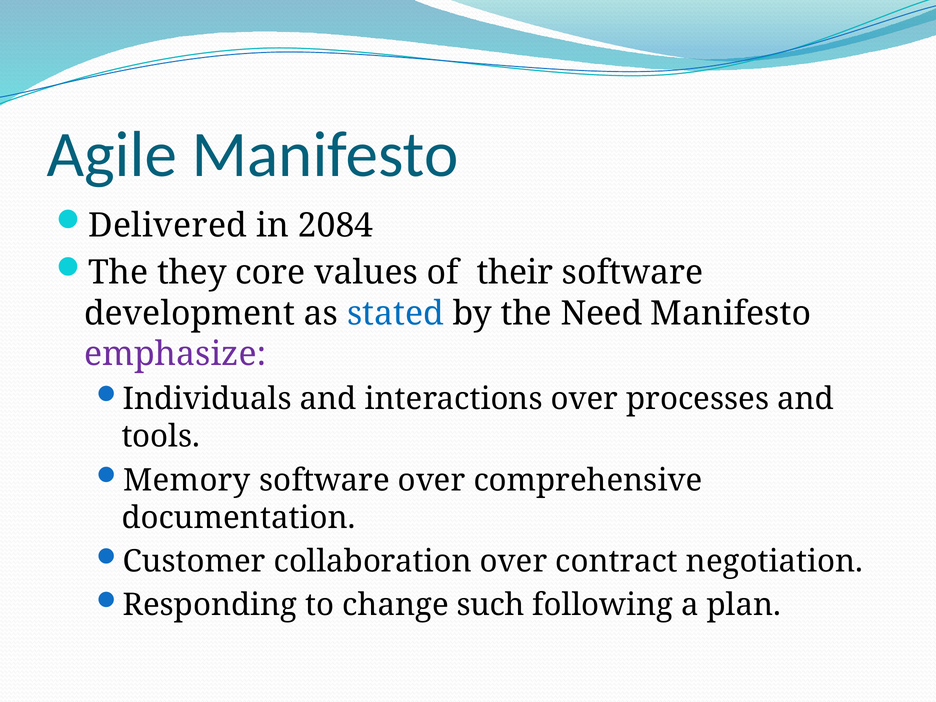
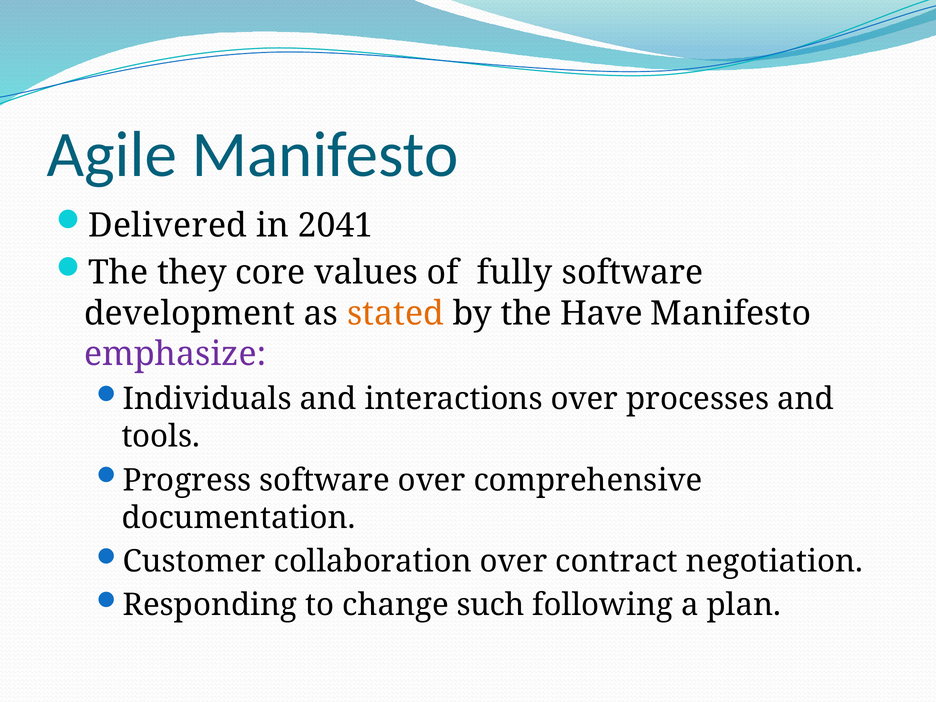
2084: 2084 -> 2041
their: their -> fully
stated colour: blue -> orange
Need: Need -> Have
Memory: Memory -> Progress
